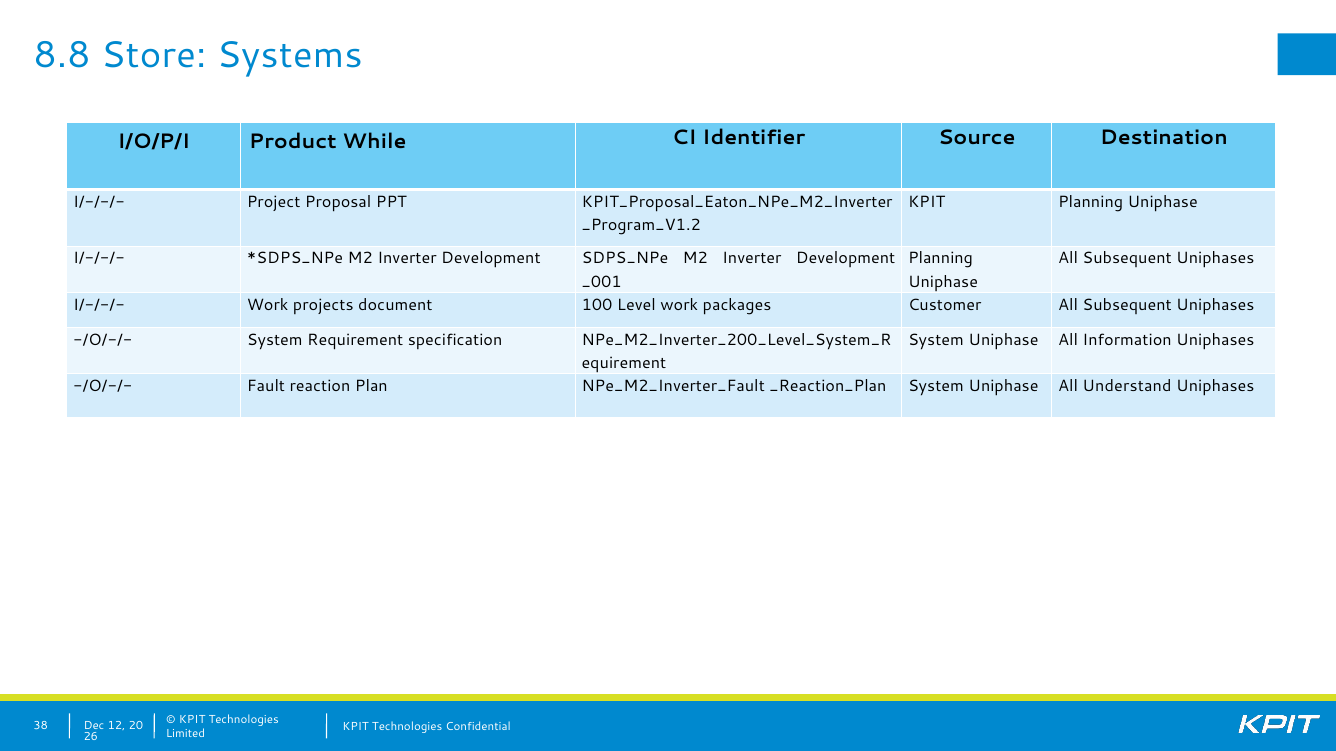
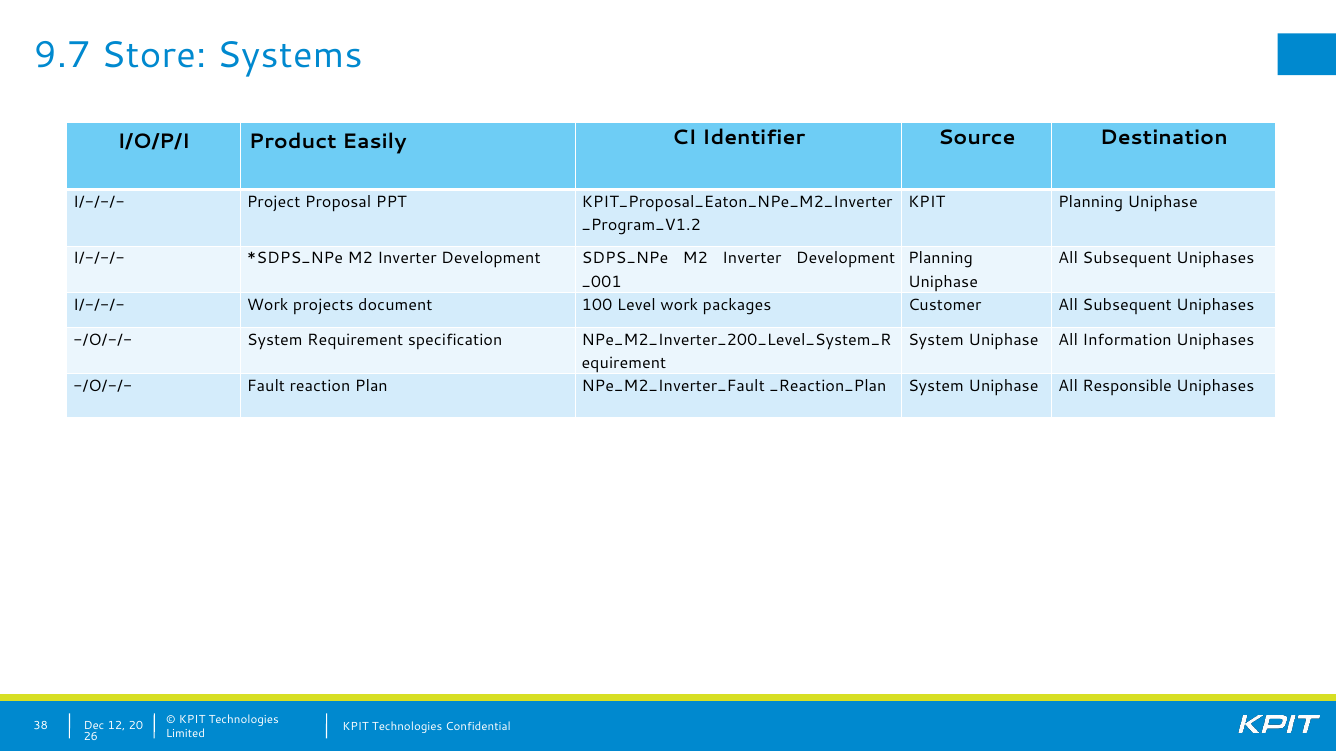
8.8: 8.8 -> 9.7
While: While -> Easily
Understand: Understand -> Responsible
